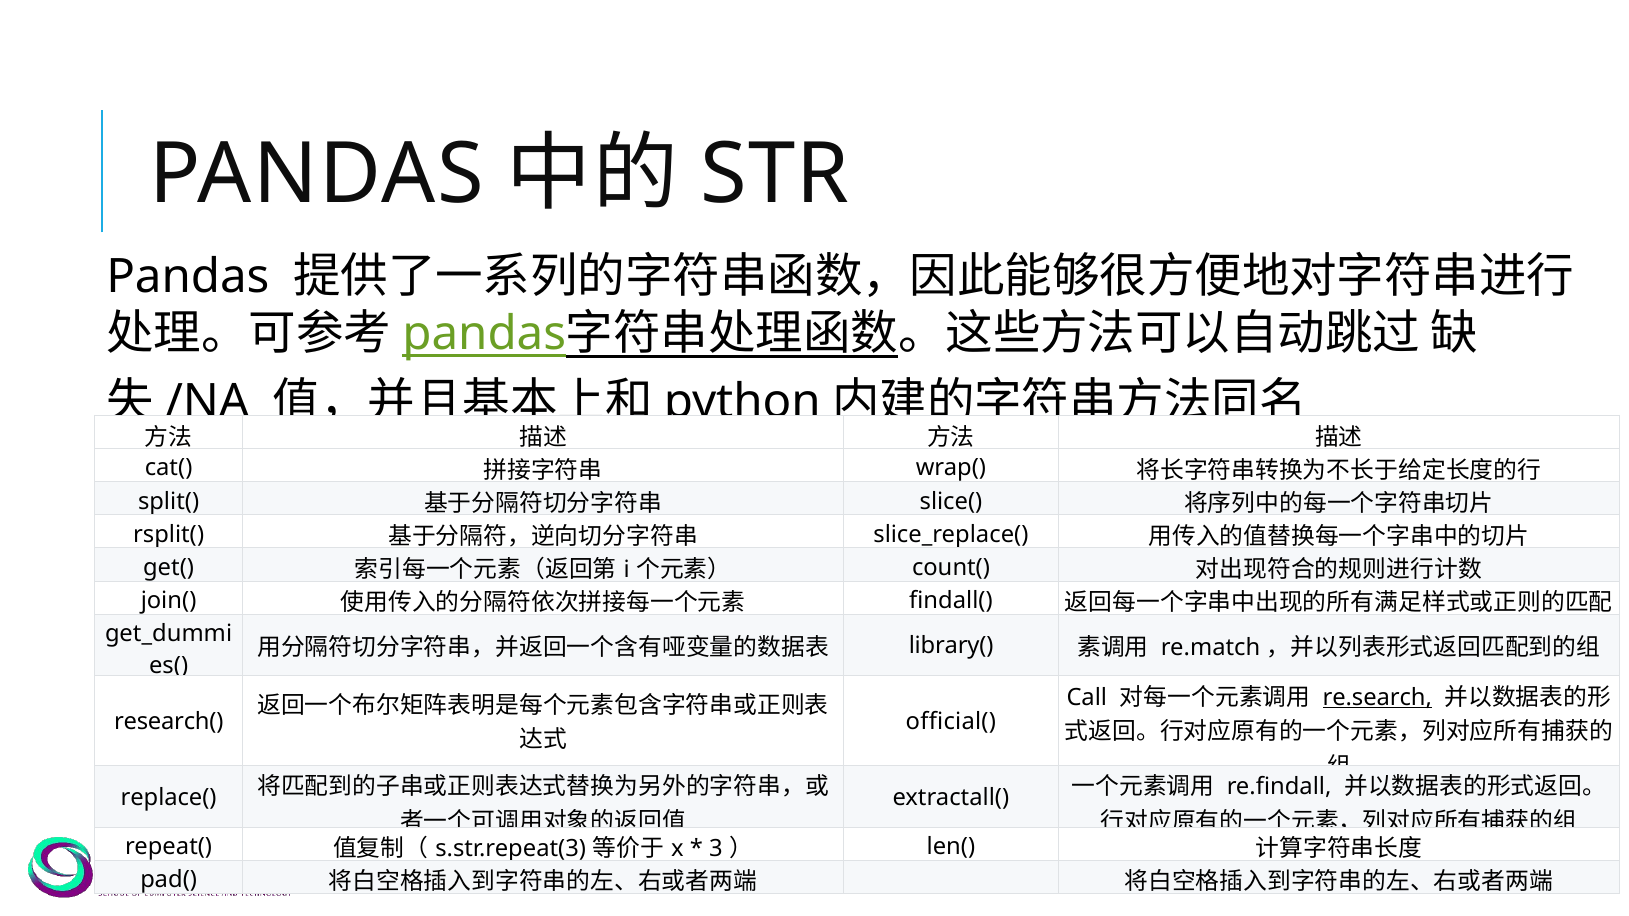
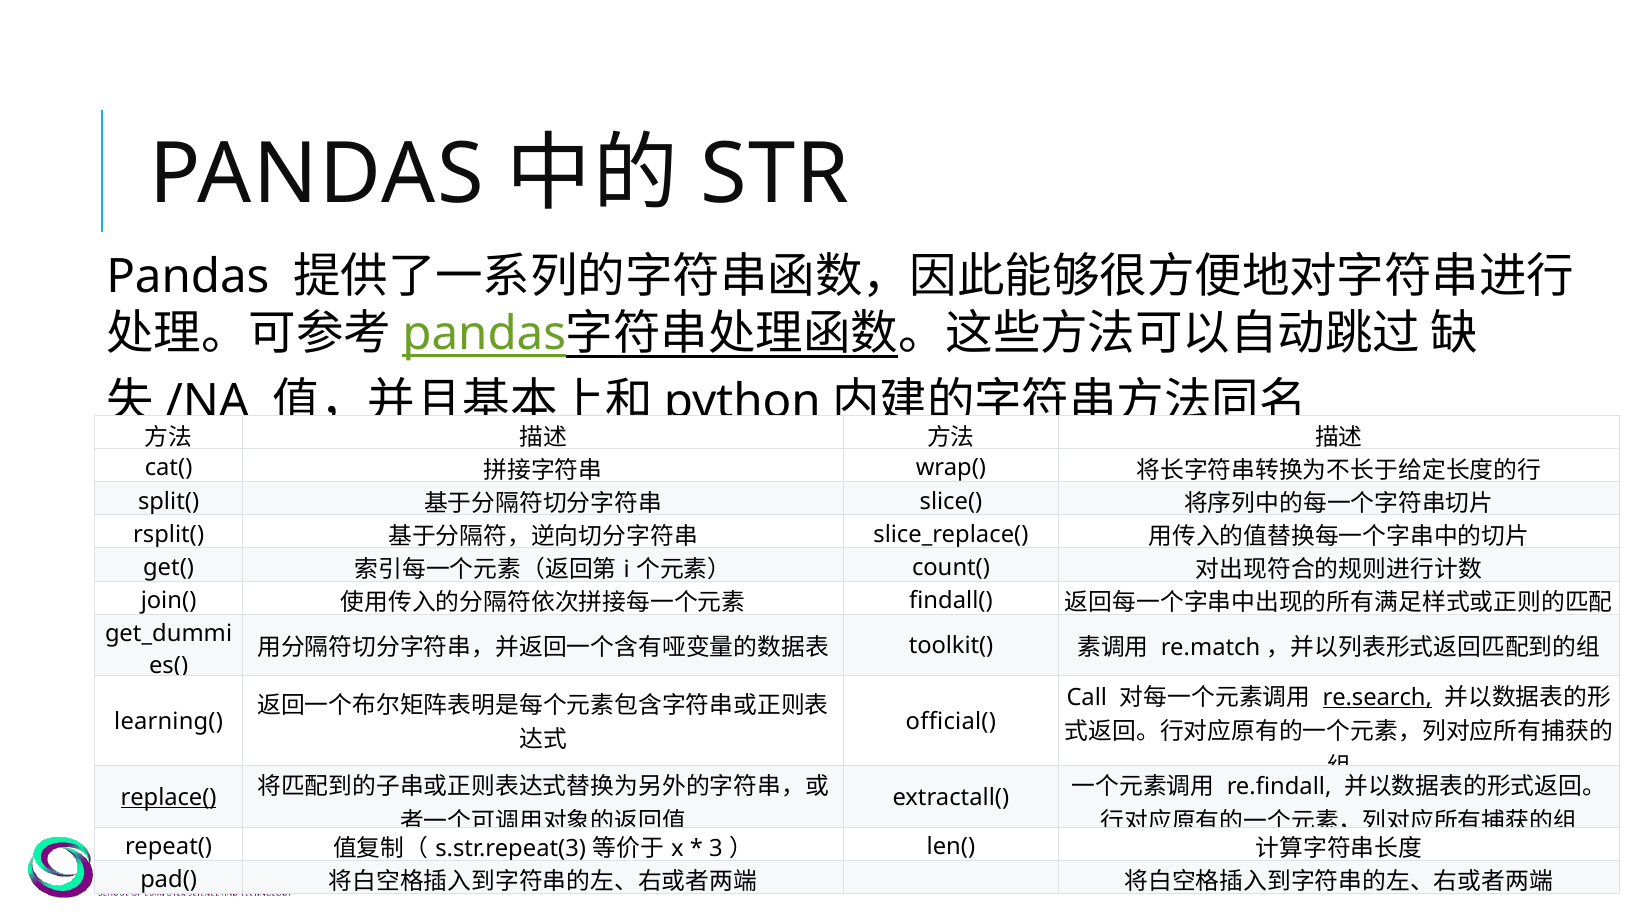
library(: library( -> toolkit(
research(: research( -> learning(
replace( underline: none -> present
